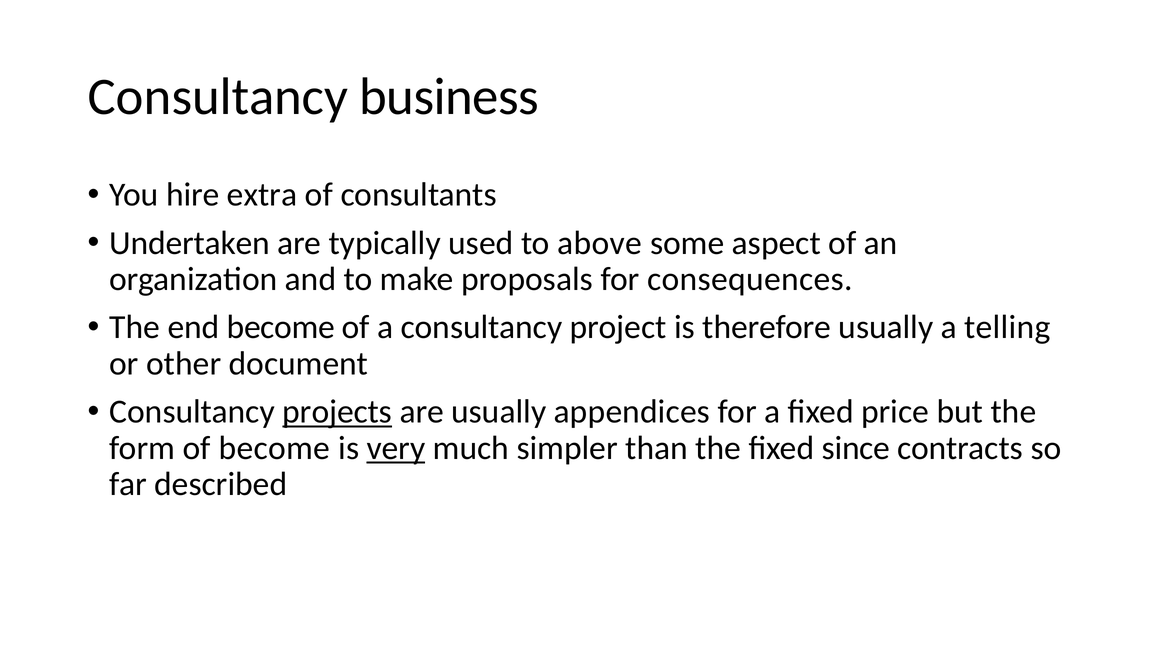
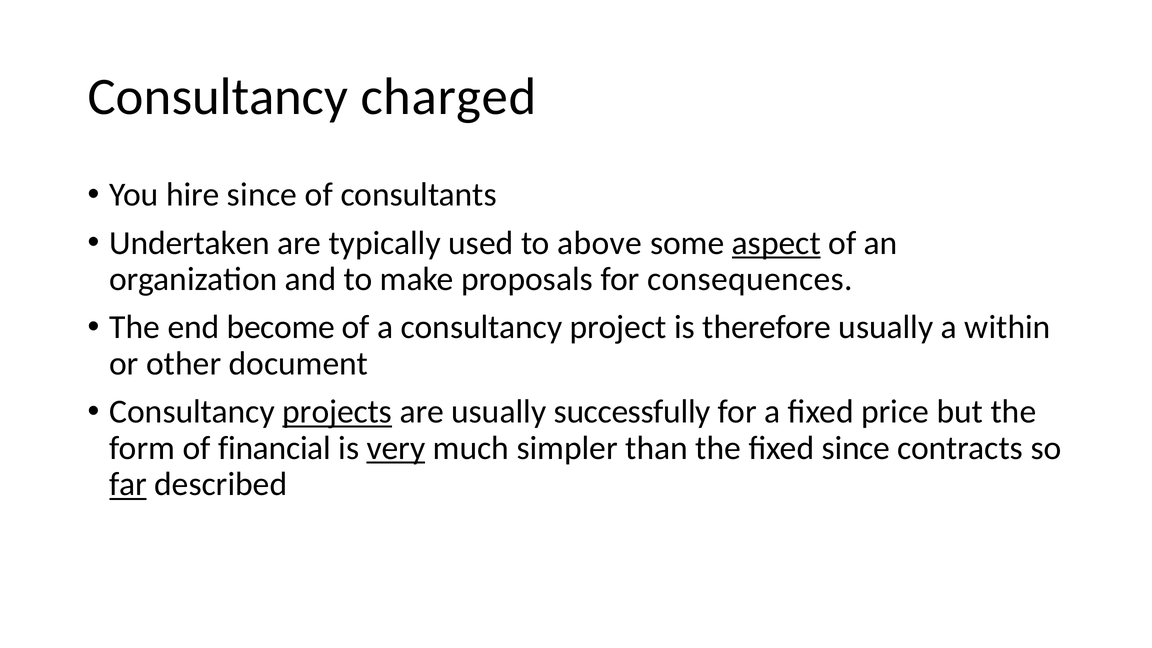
business: business -> charged
hire extra: extra -> since
aspect underline: none -> present
telling: telling -> within
appendices: appendices -> successfully
of become: become -> financial
far underline: none -> present
